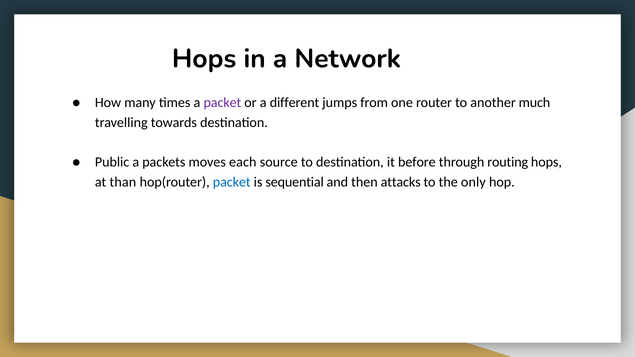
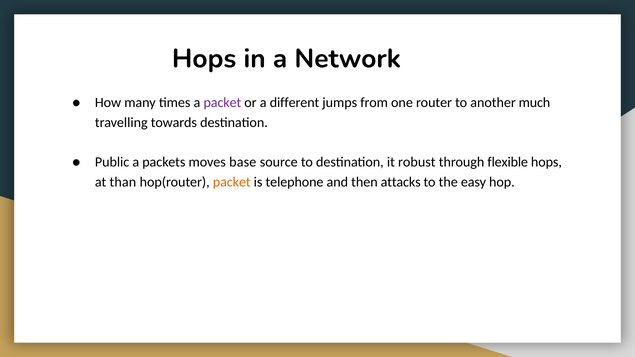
each: each -> base
before: before -> robust
routing: routing -> flexible
packet at (232, 182) colour: blue -> orange
sequential: sequential -> telephone
only: only -> easy
